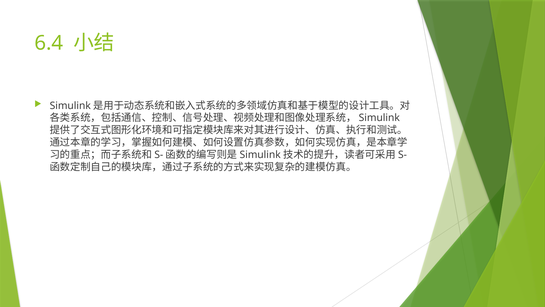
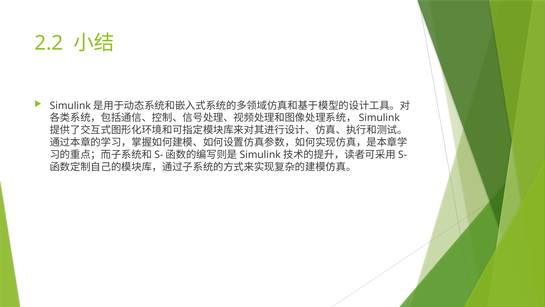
6.4: 6.4 -> 2.2
